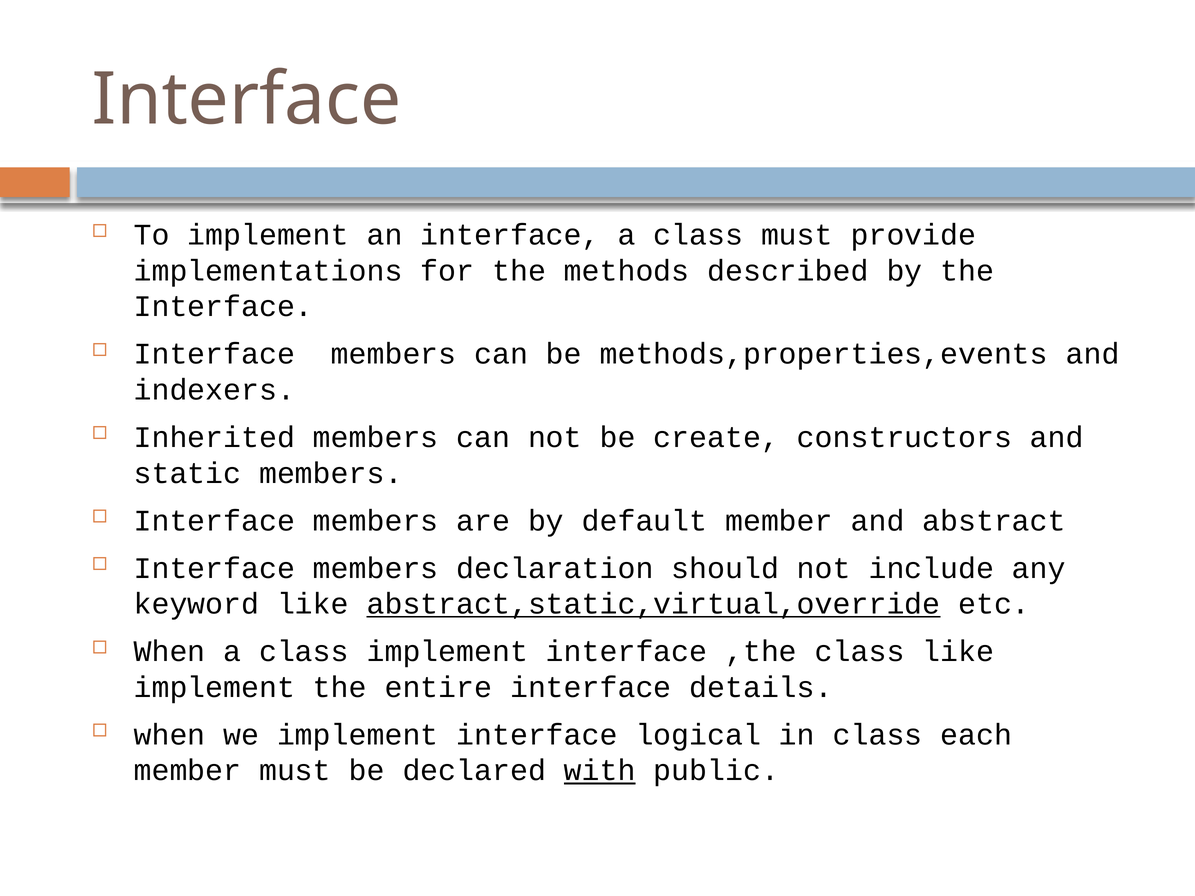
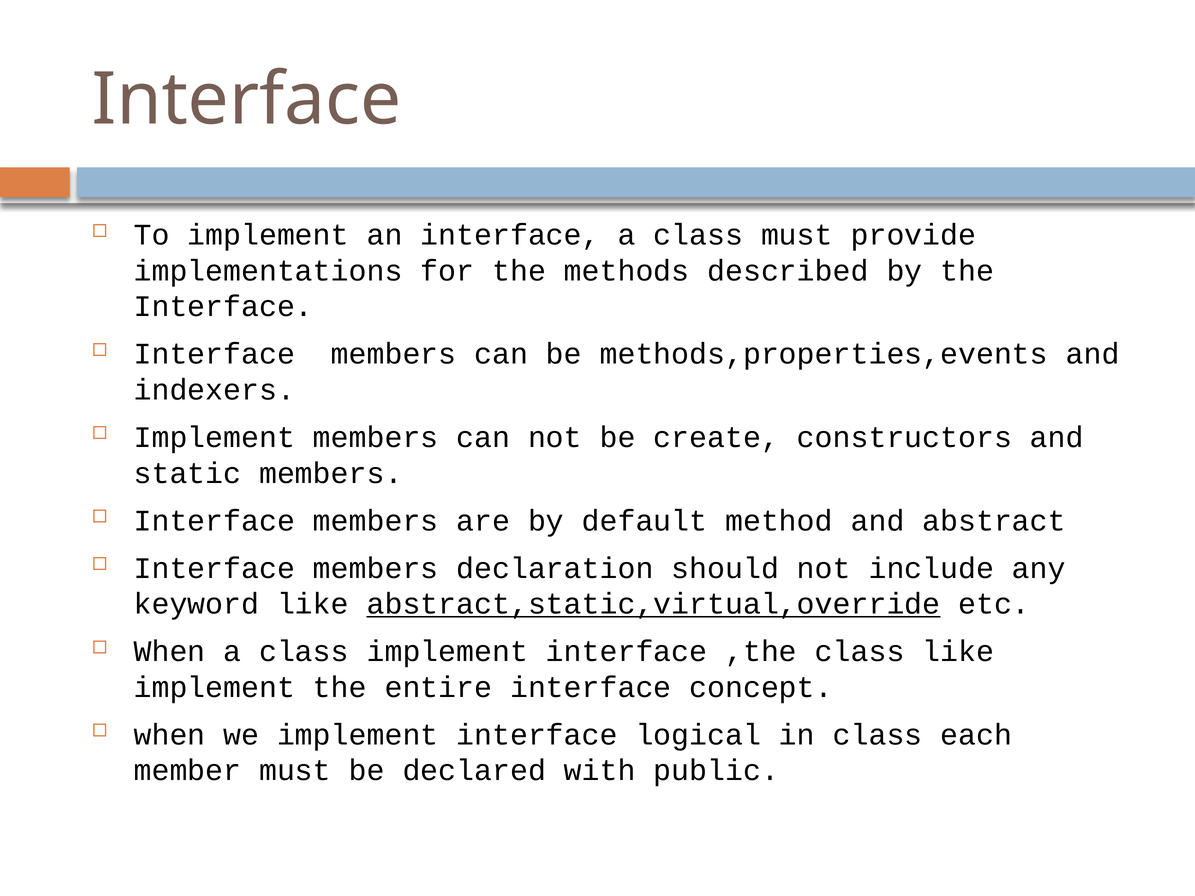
Inherited at (214, 438): Inherited -> Implement
default member: member -> method
details: details -> concept
with underline: present -> none
